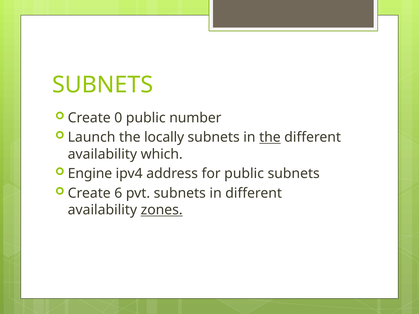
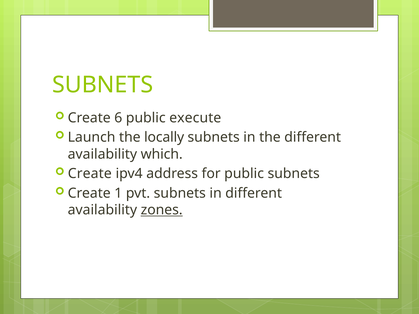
0: 0 -> 6
number: number -> execute
the at (270, 137) underline: present -> none
Engine at (90, 174): Engine -> Create
6: 6 -> 1
